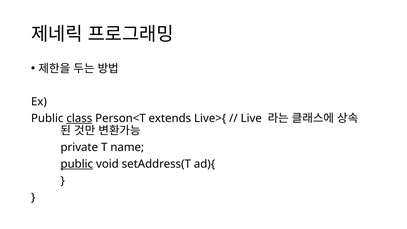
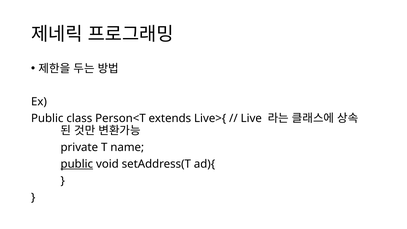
class underline: present -> none
